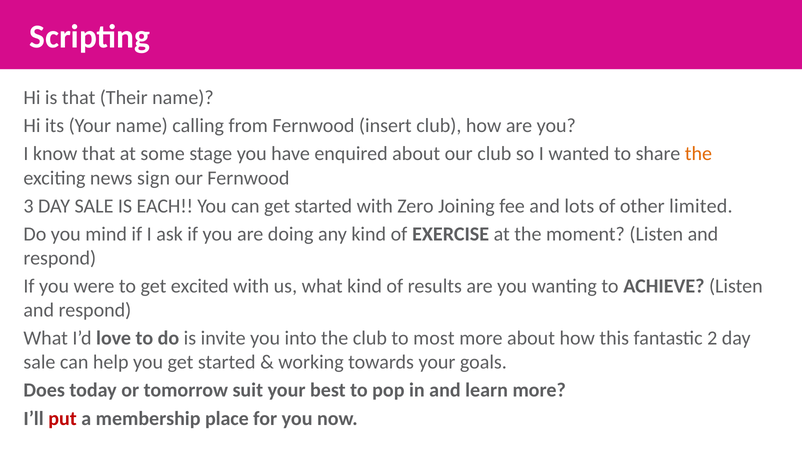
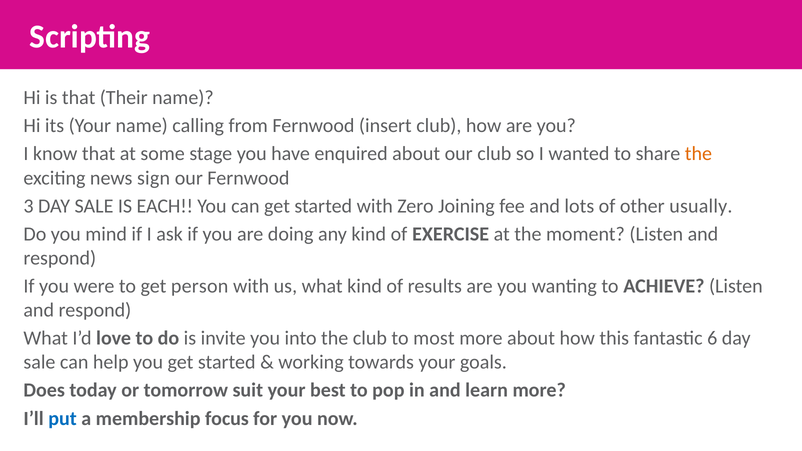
limited: limited -> usually
excited: excited -> person
2: 2 -> 6
put colour: red -> blue
place: place -> focus
